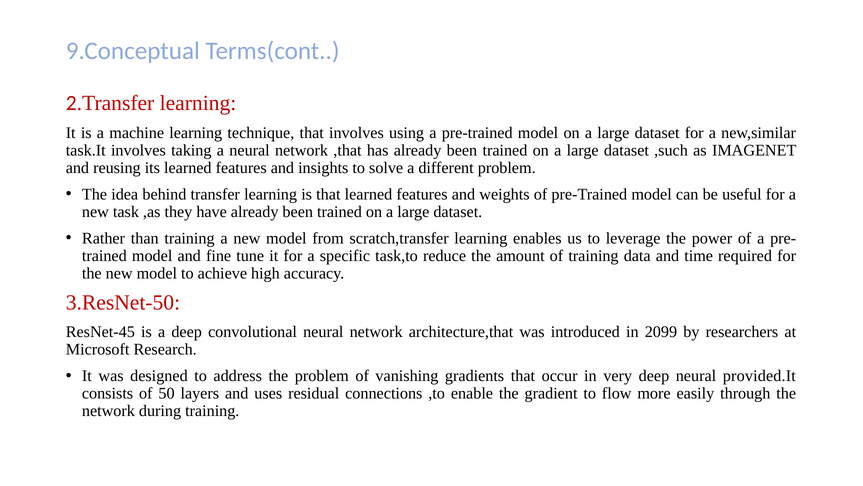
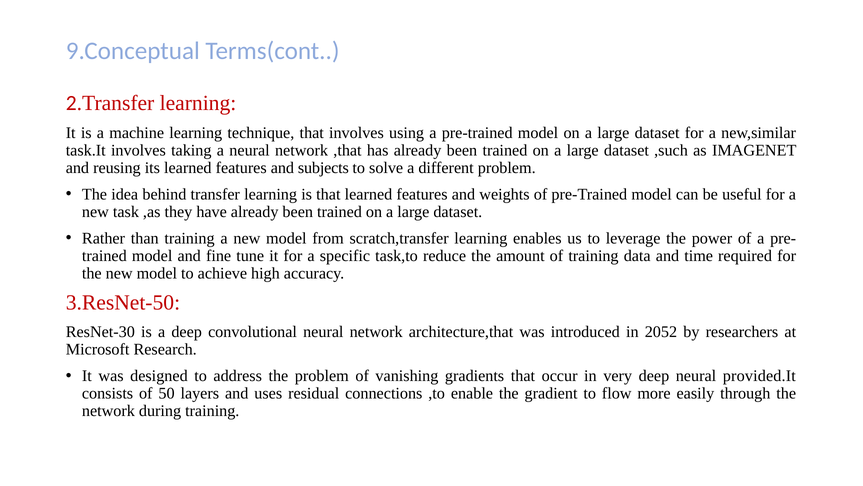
insights: insights -> subjects
ResNet-45: ResNet-45 -> ResNet-30
2099: 2099 -> 2052
